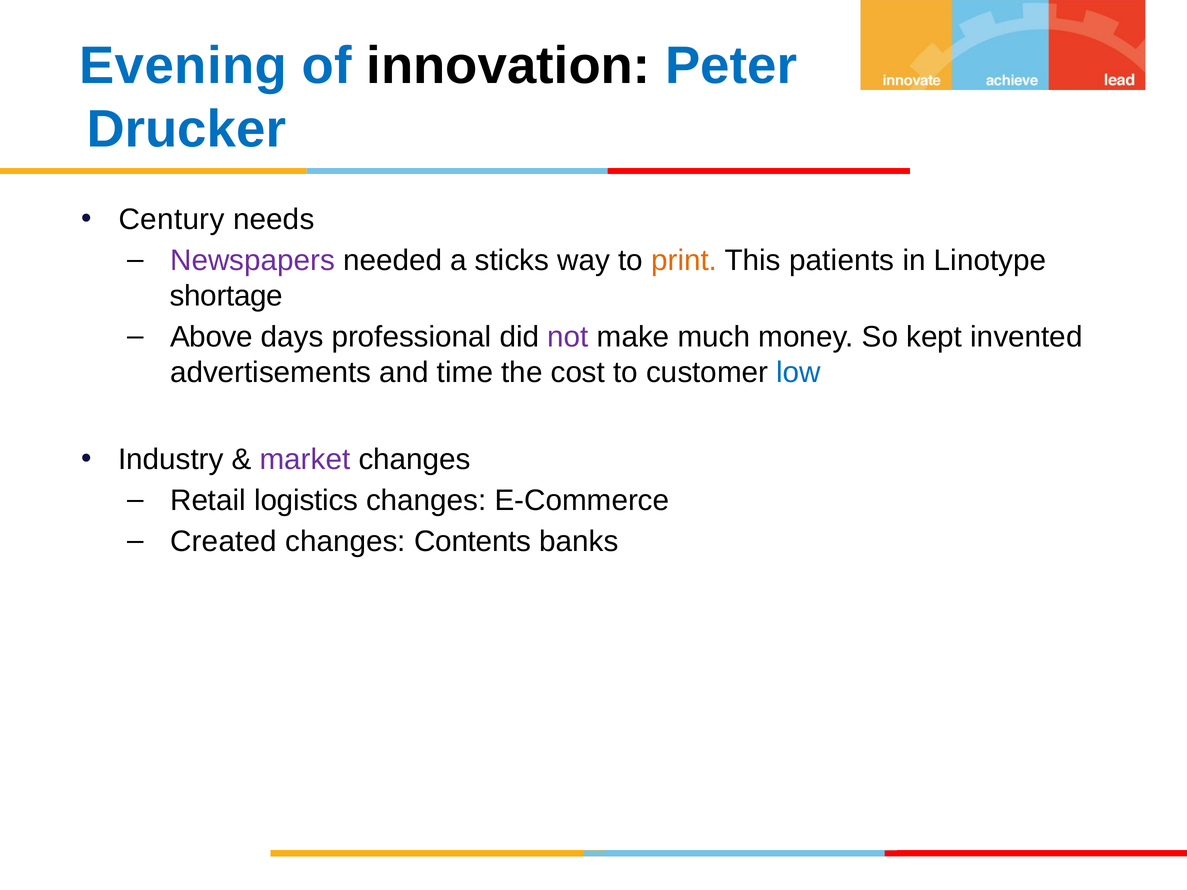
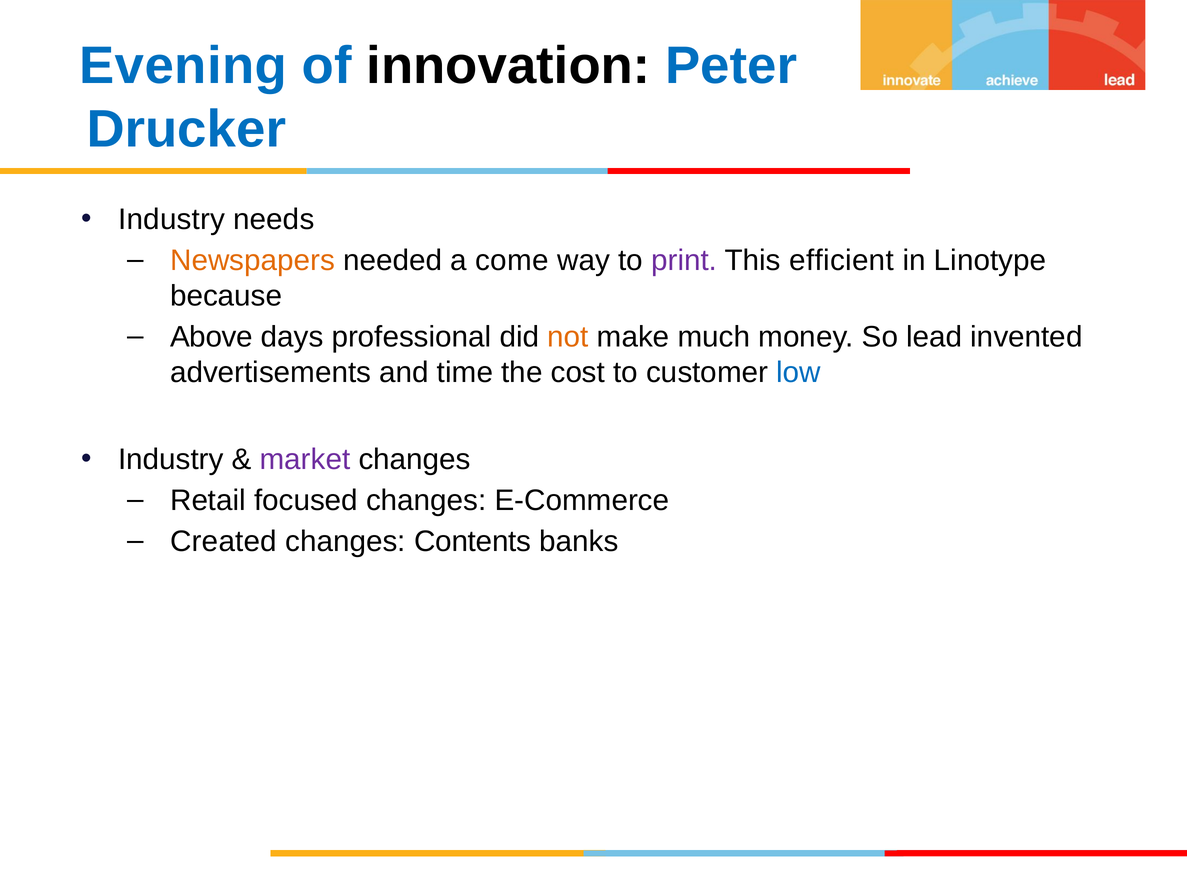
Century at (172, 220): Century -> Industry
Newspapers colour: purple -> orange
sticks: sticks -> come
print colour: orange -> purple
patients: patients -> efficient
shortage: shortage -> because
not colour: purple -> orange
kept: kept -> lead
logistics: logistics -> focused
